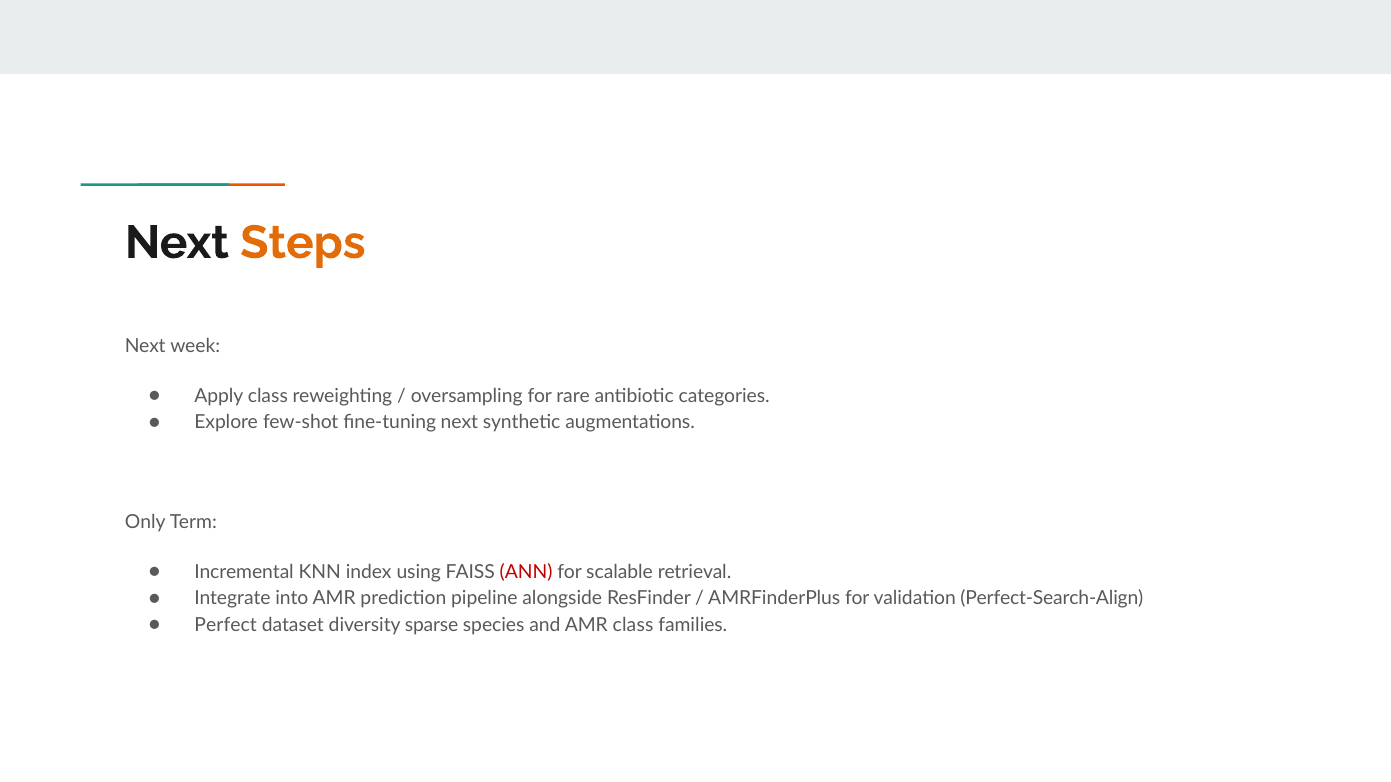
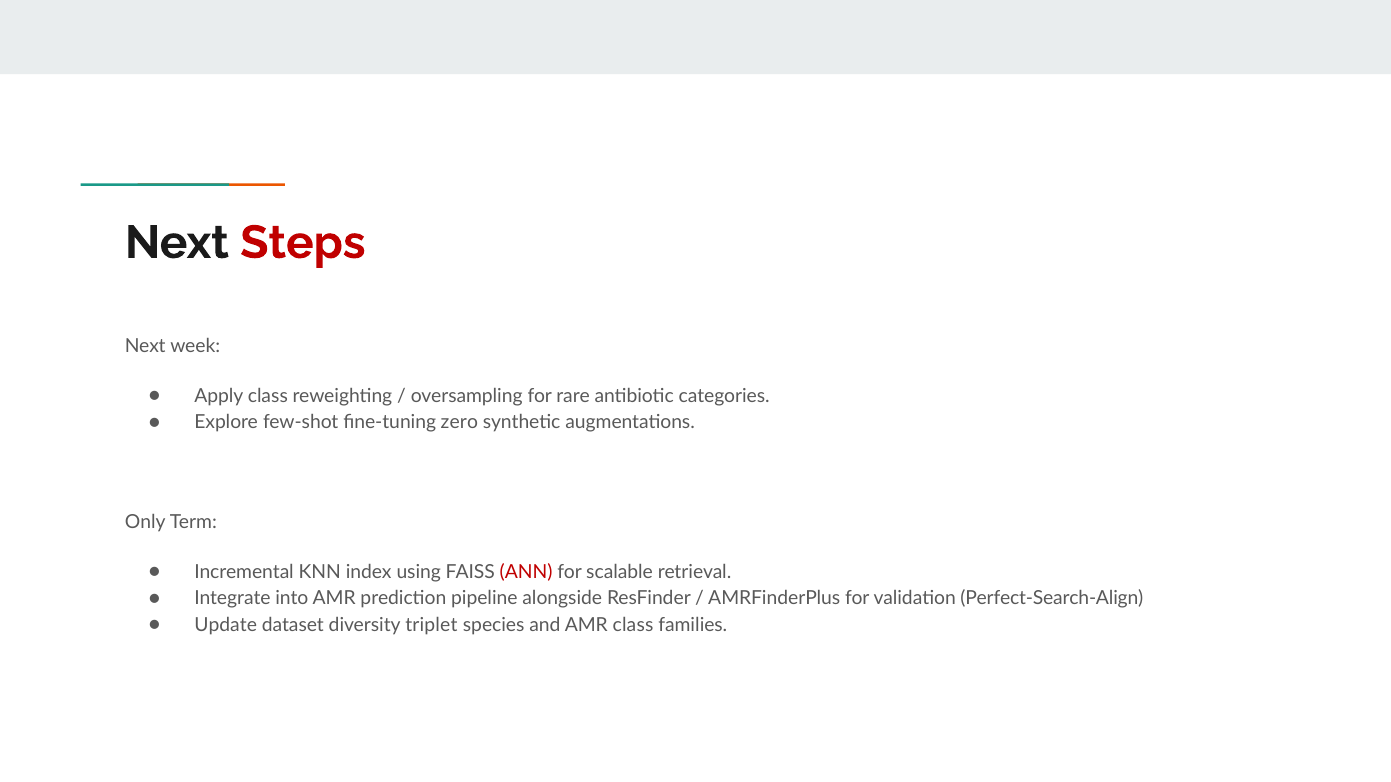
Steps colour: orange -> red
fine-tuning next: next -> zero
Perfect: Perfect -> Update
sparse: sparse -> triplet
